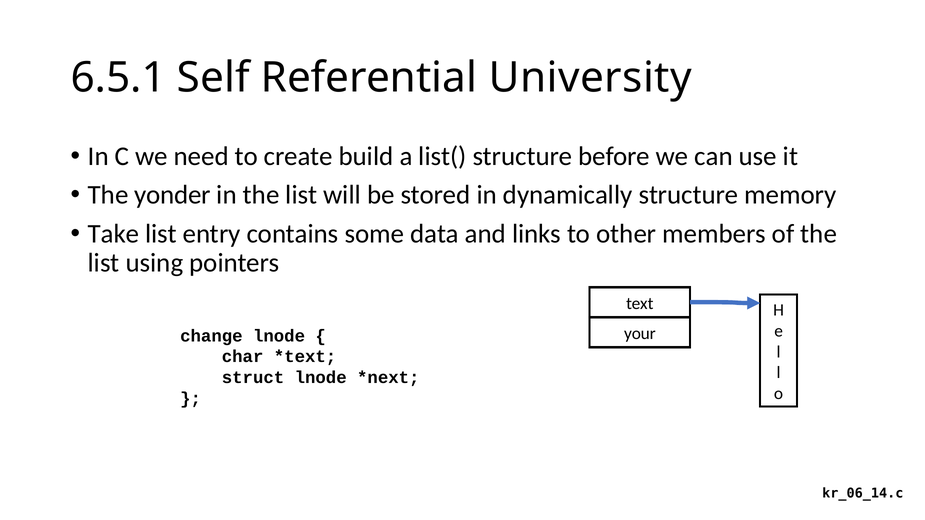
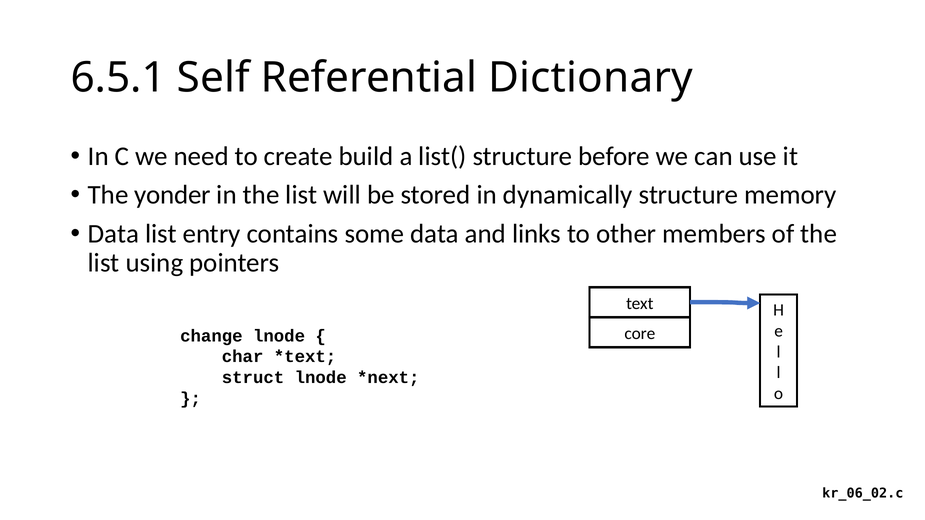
University: University -> Dictionary
Take at (114, 234): Take -> Data
your: your -> core
kr_06_14.c: kr_06_14.c -> kr_06_02.c
